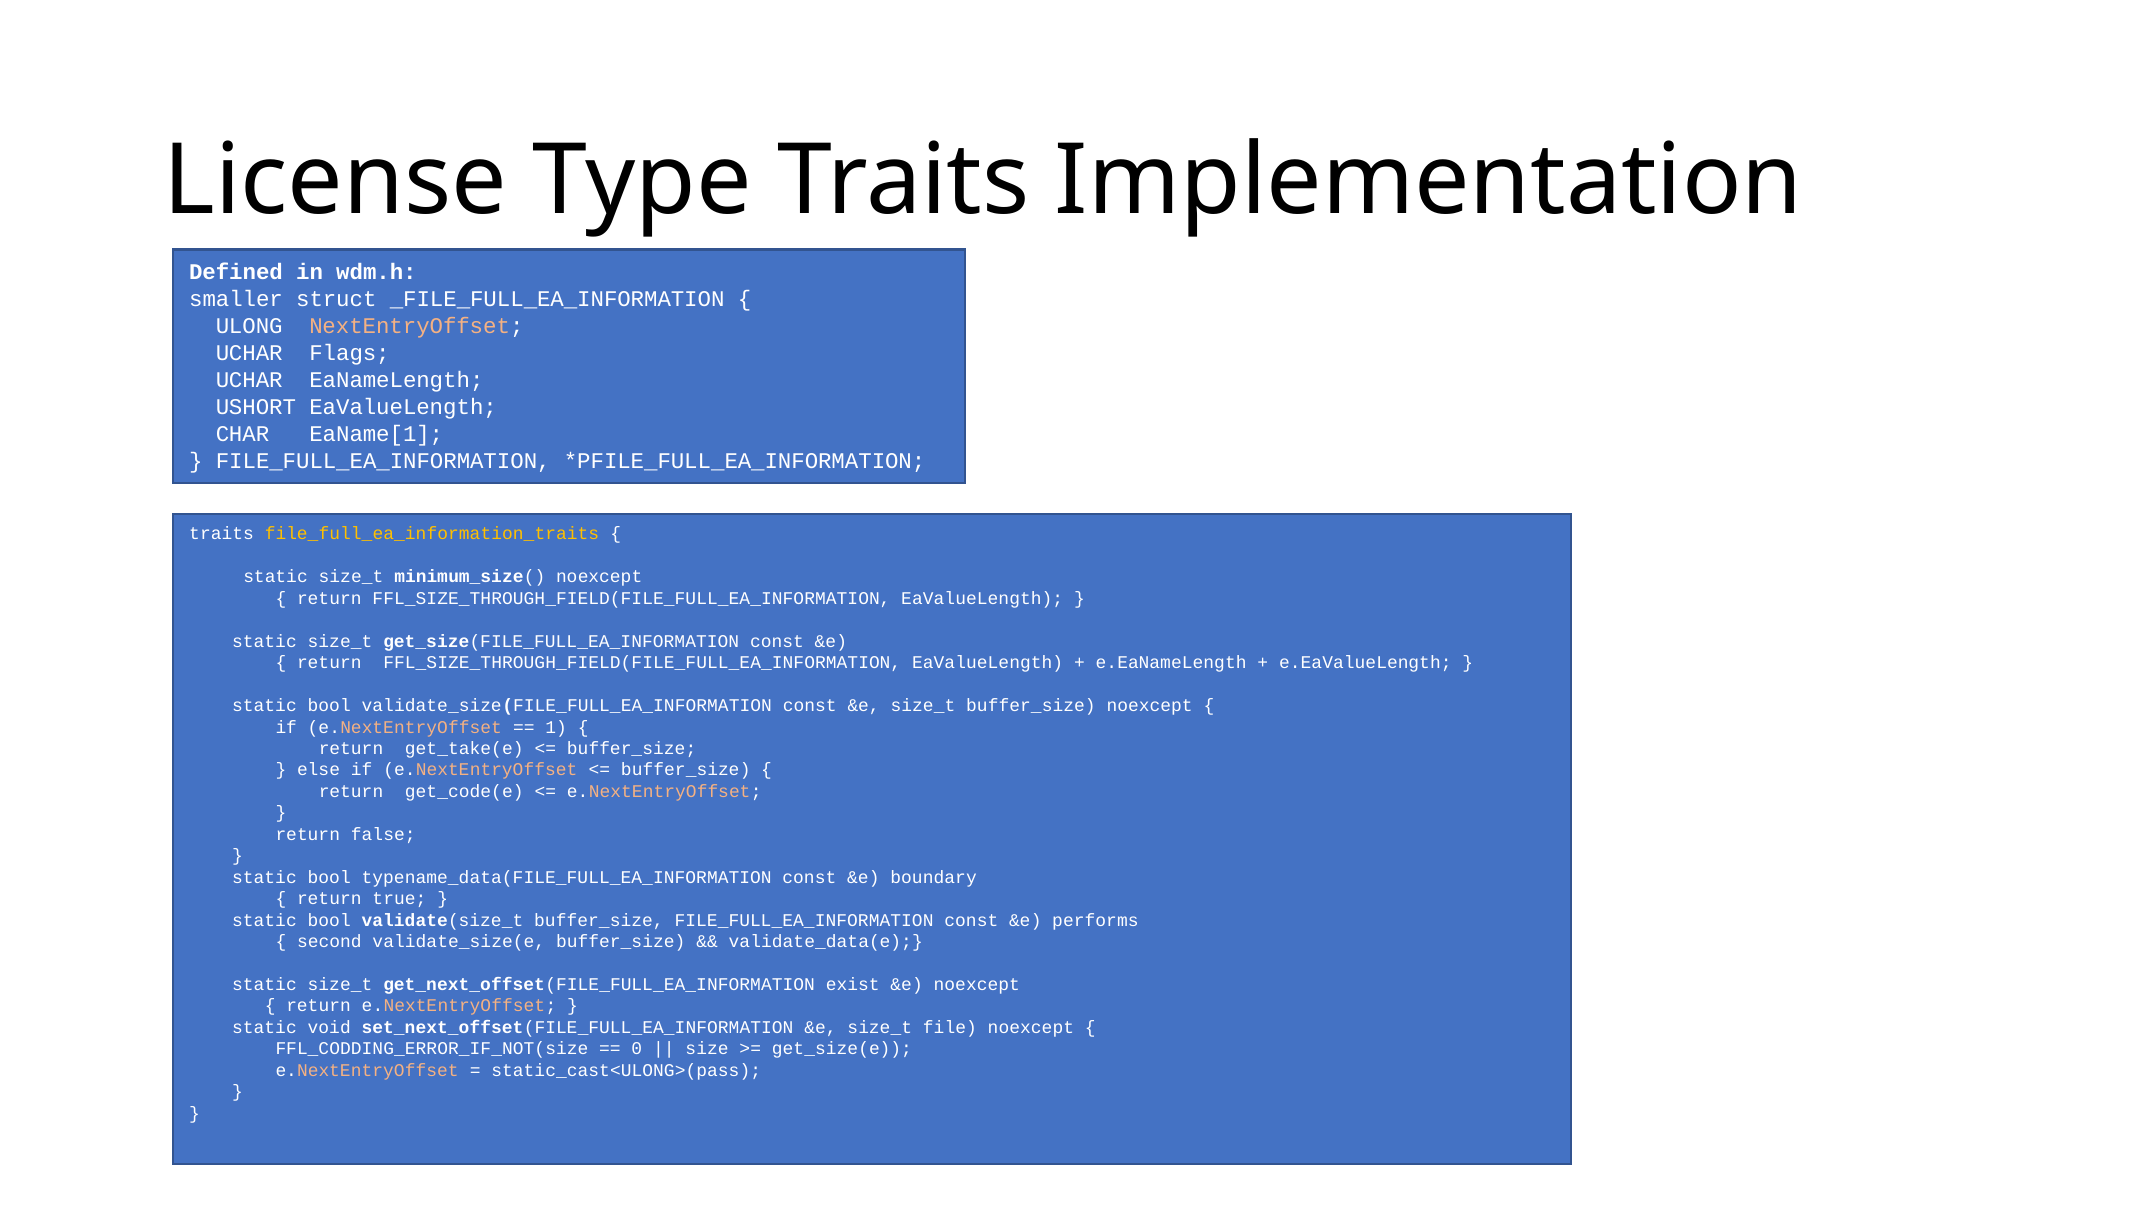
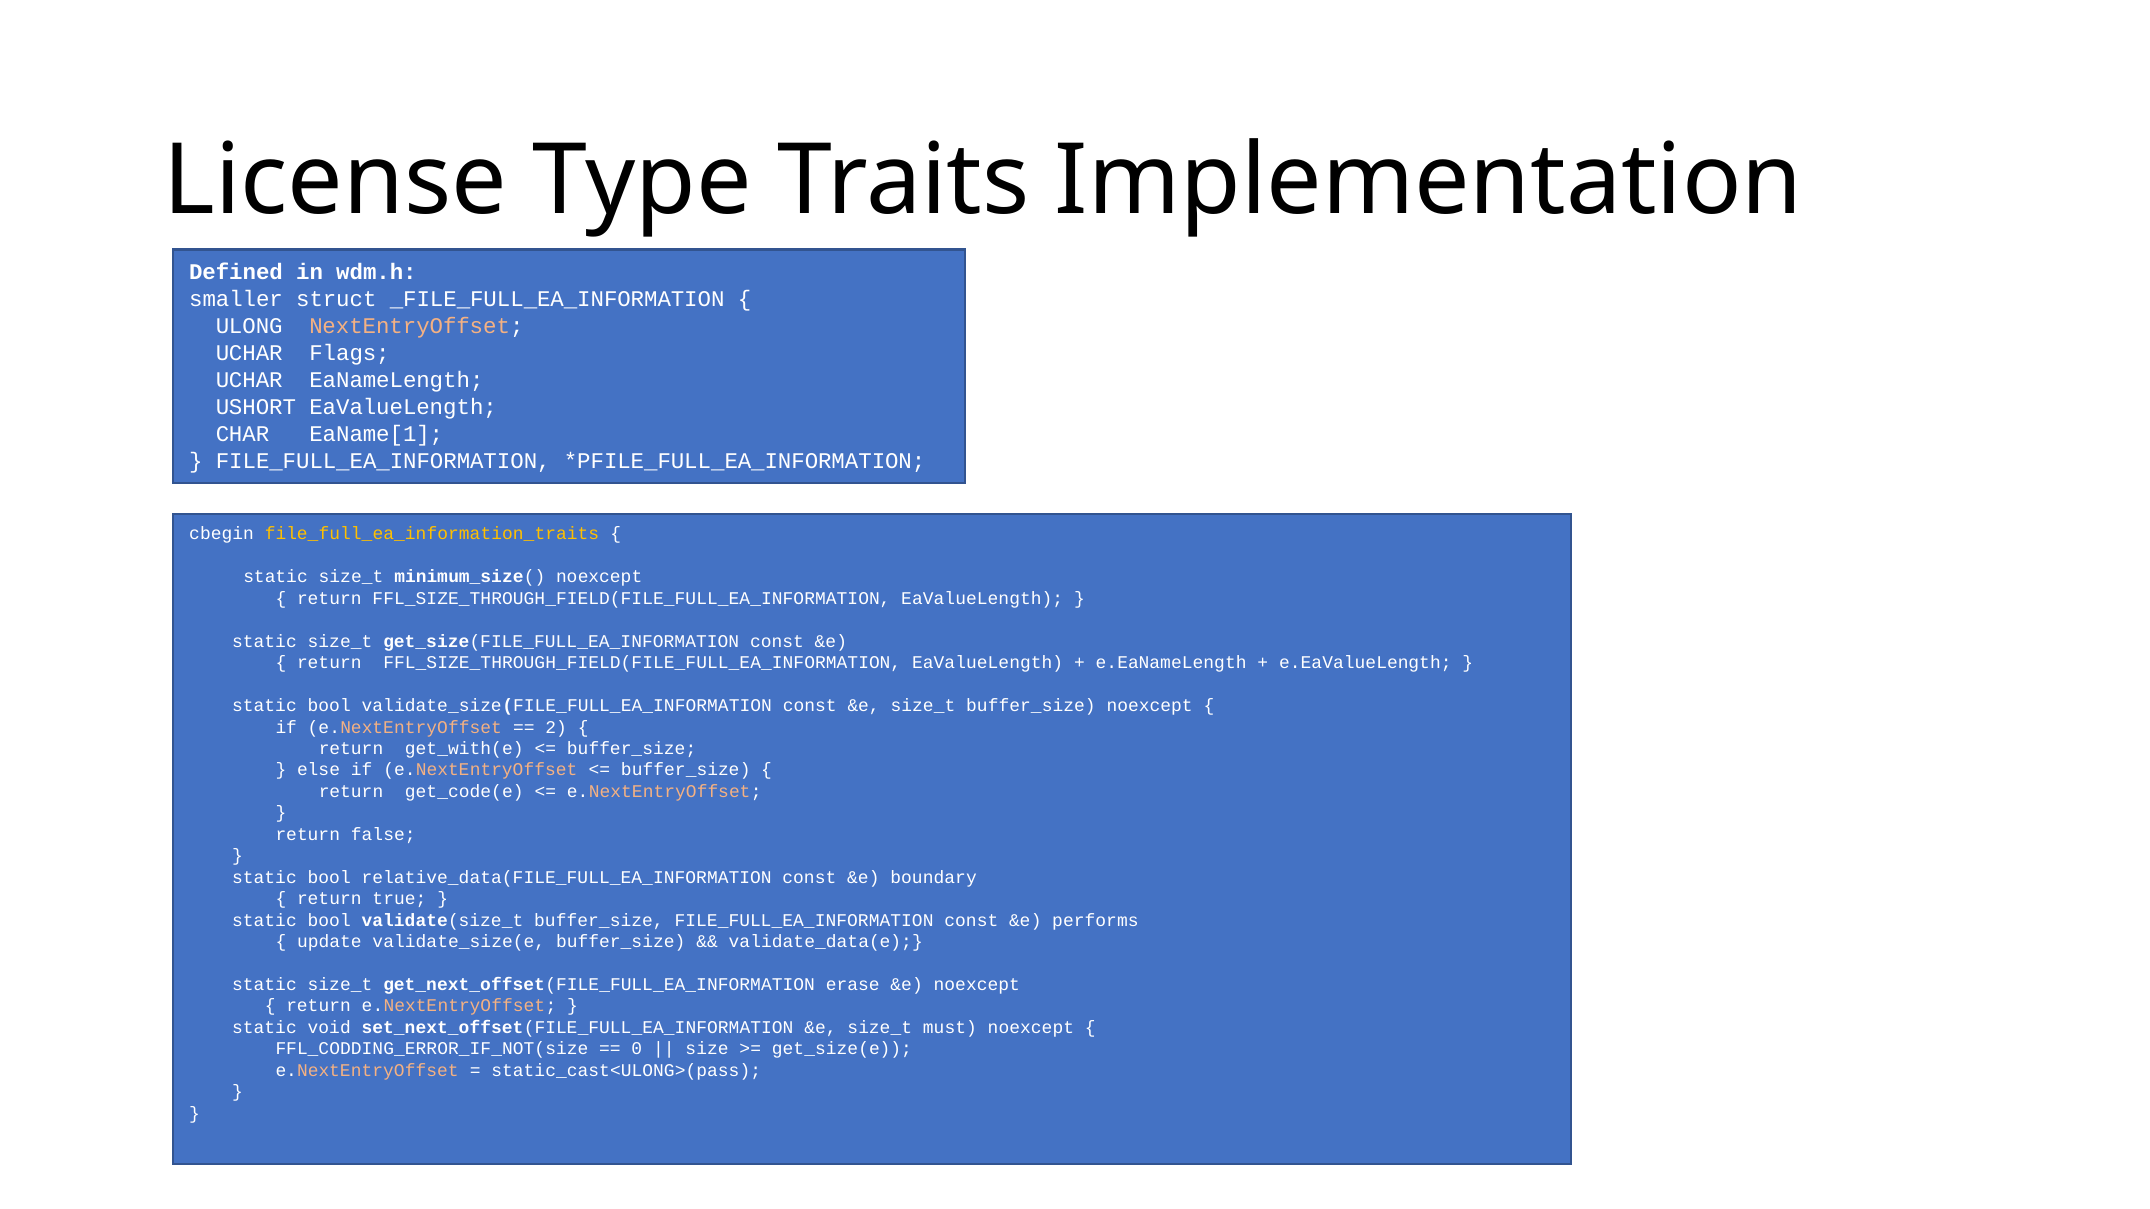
traits at (222, 534): traits -> cbegin
1: 1 -> 2
get_take(e: get_take(e -> get_with(e
typename_data(FILE_FULL_EA_INFORMATION: typename_data(FILE_FULL_EA_INFORMATION -> relative_data(FILE_FULL_EA_INFORMATION
second: second -> update
exist: exist -> erase
file: file -> must
